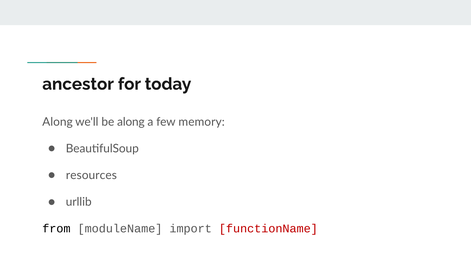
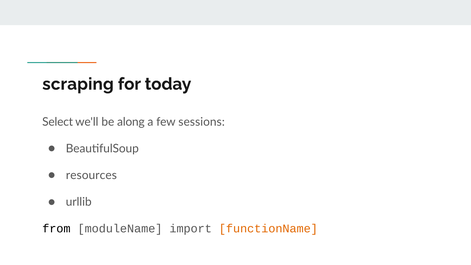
ancestor: ancestor -> scraping
Along at (58, 122): Along -> Select
memory: memory -> sessions
functionName colour: red -> orange
